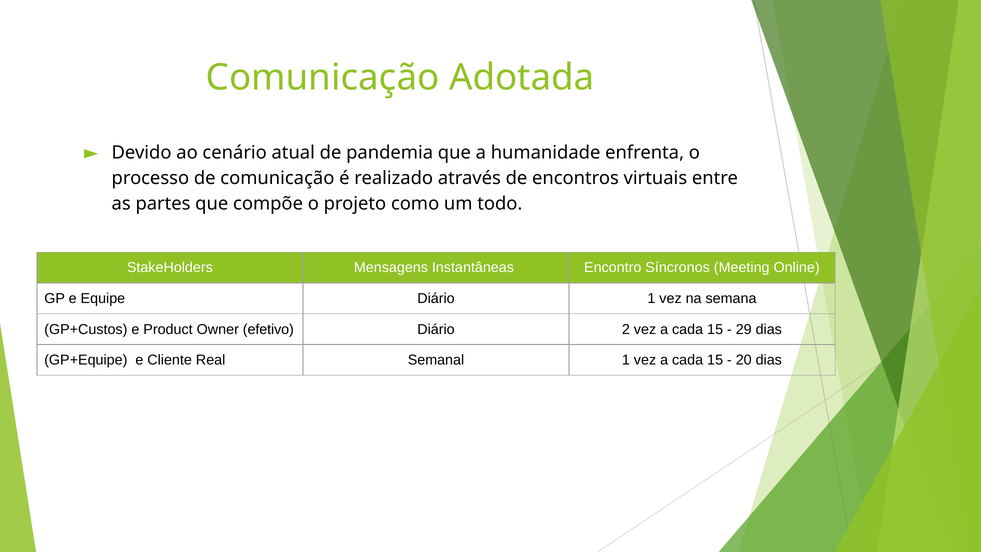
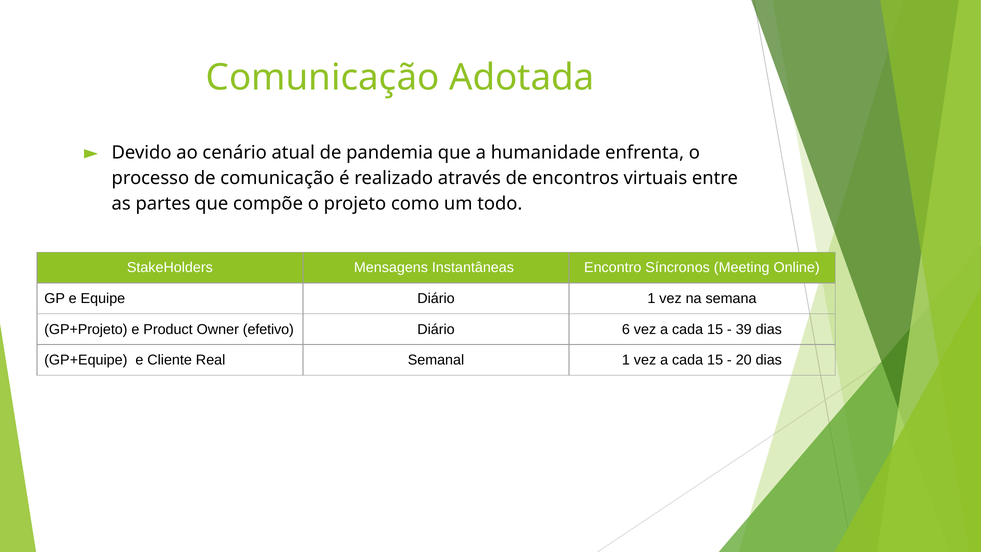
GP+Custos: GP+Custos -> GP+Projeto
2: 2 -> 6
29: 29 -> 39
